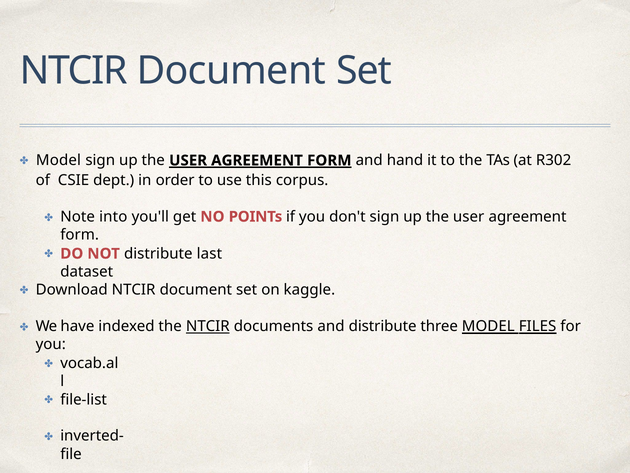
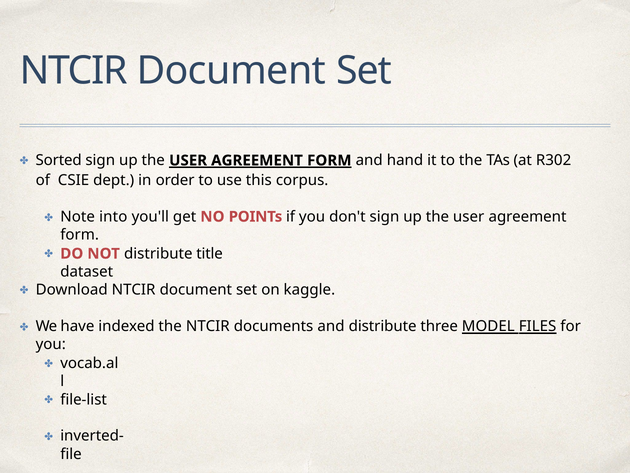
Model at (58, 160): Model -> Sorted
last: last -> title
NTCIR at (208, 326) underline: present -> none
